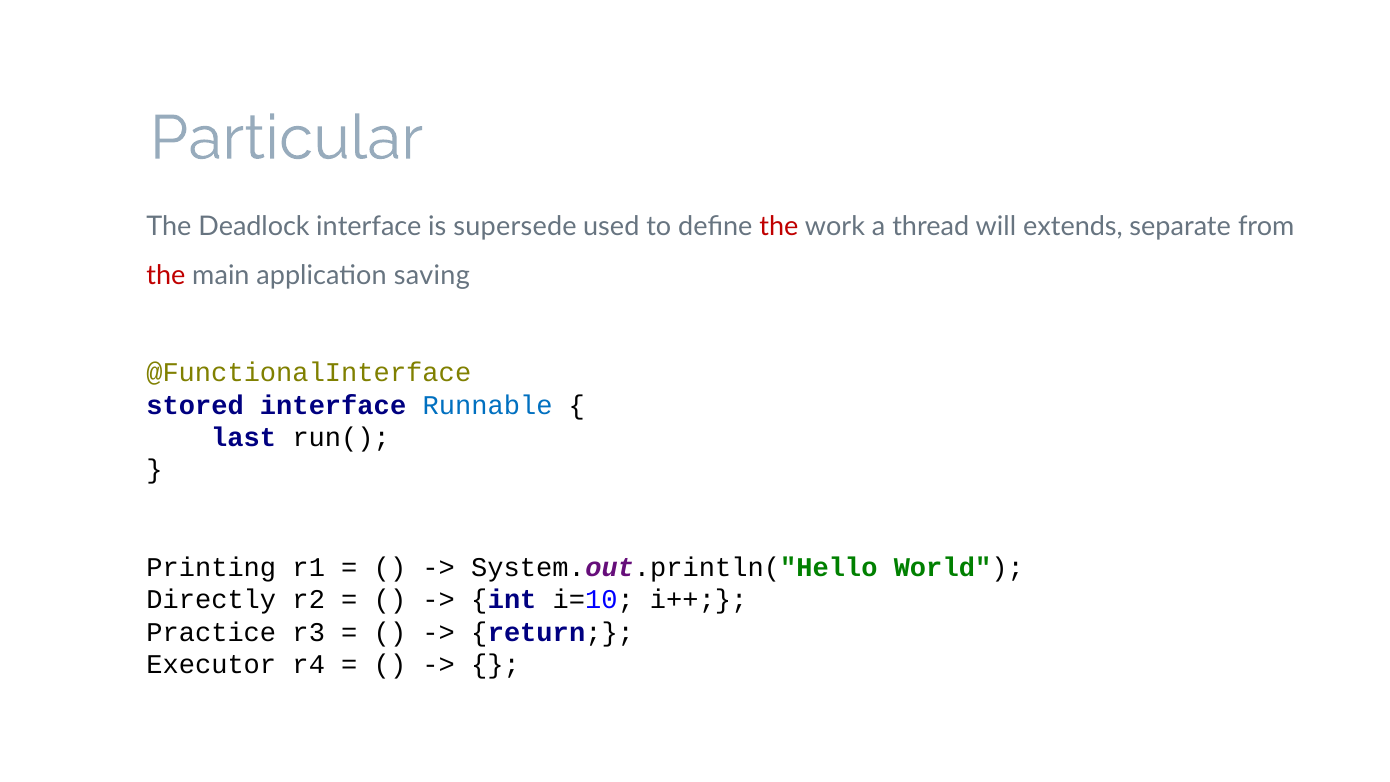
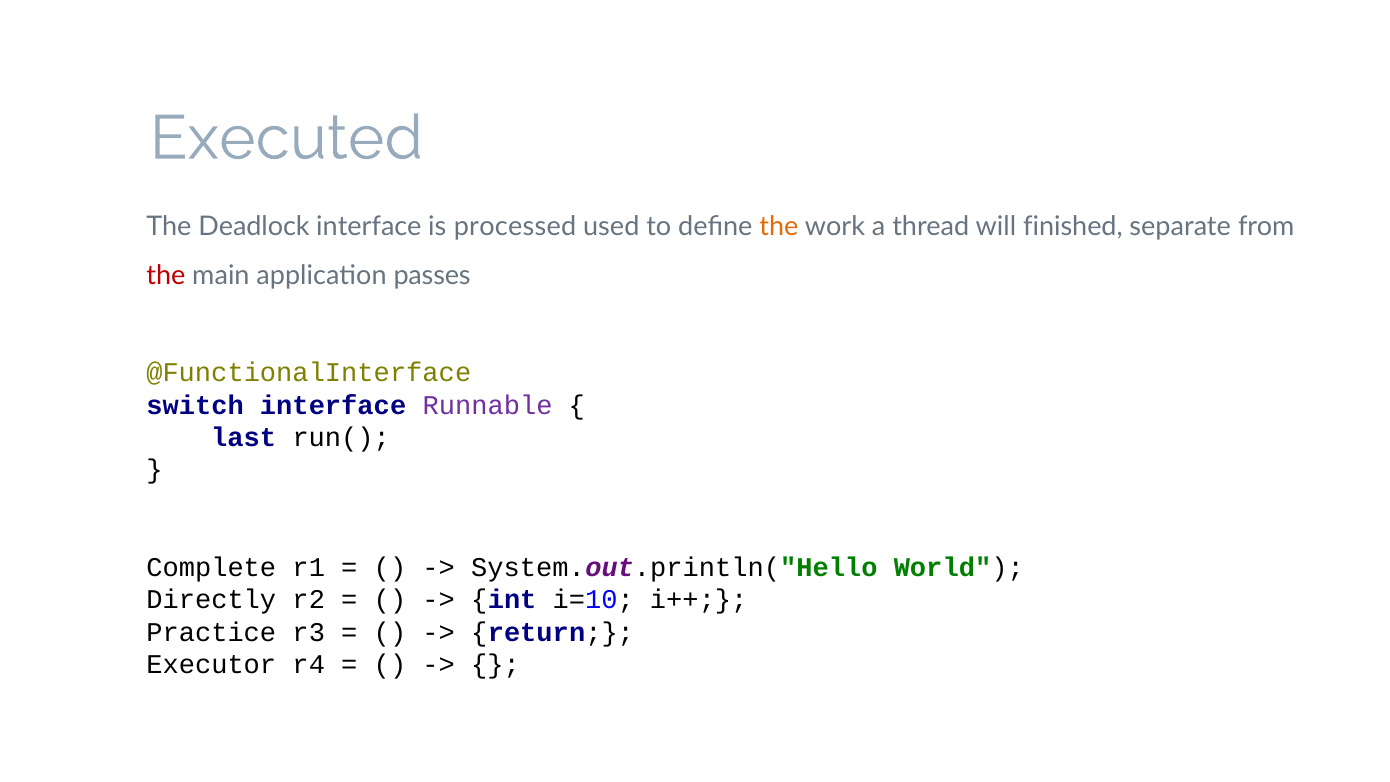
Particular: Particular -> Executed
supersede: supersede -> processed
the at (779, 227) colour: red -> orange
extends: extends -> finished
saving: saving -> passes
stored: stored -> switch
Runnable colour: blue -> purple
Printing: Printing -> Complete
